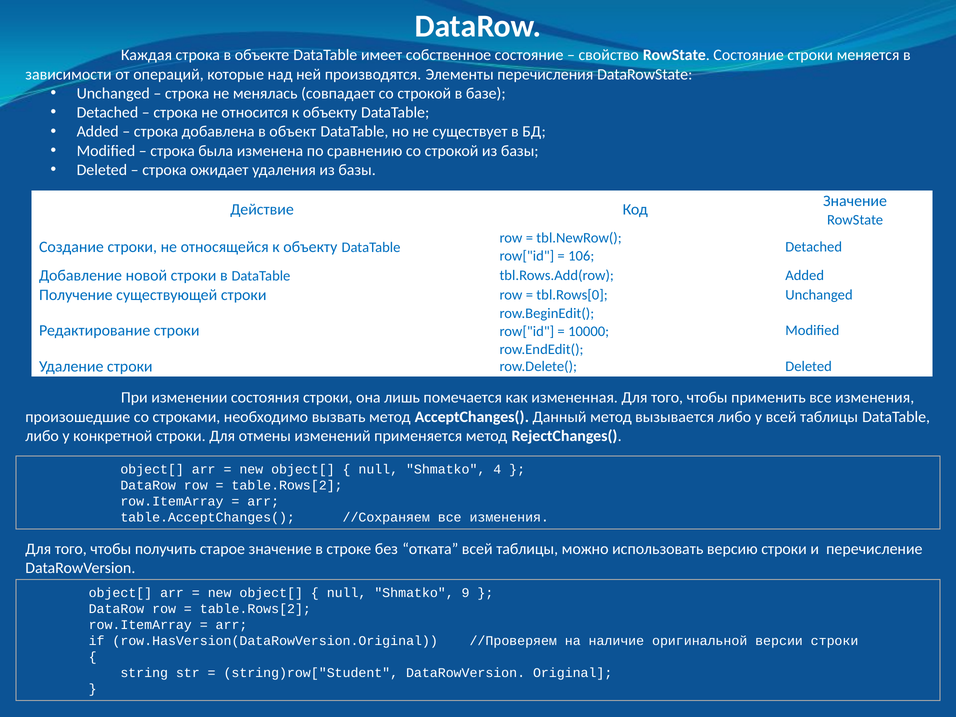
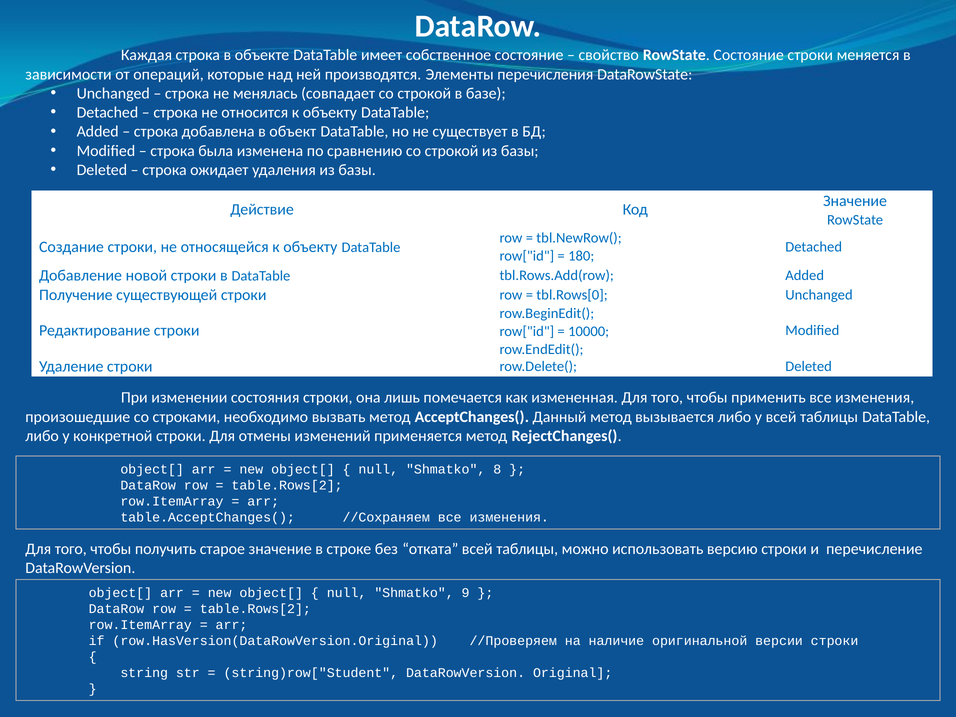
106: 106 -> 180
4: 4 -> 8
